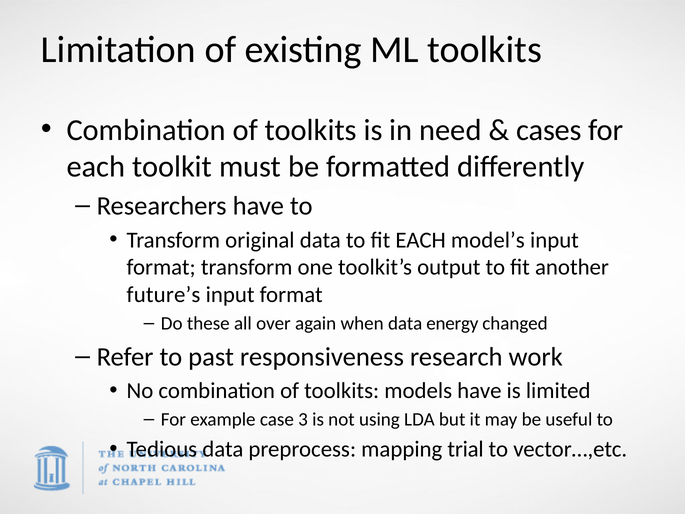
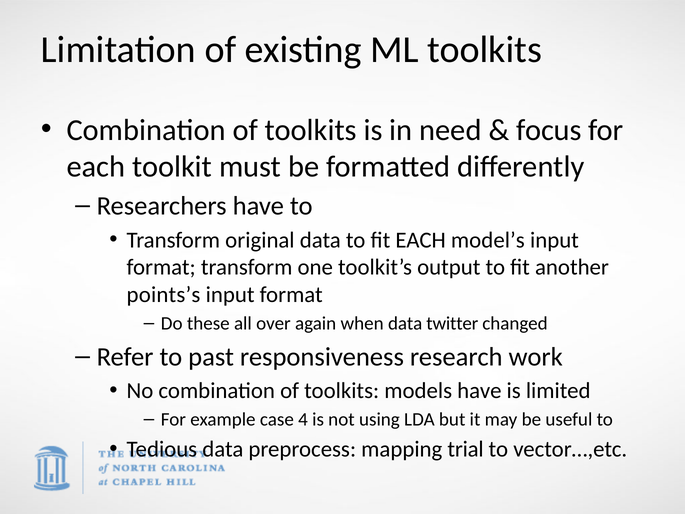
cases: cases -> focus
future’s: future’s -> points’s
energy: energy -> twitter
3: 3 -> 4
